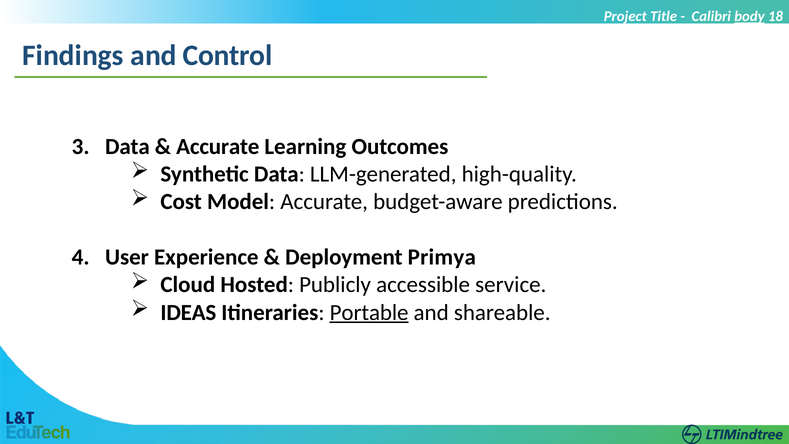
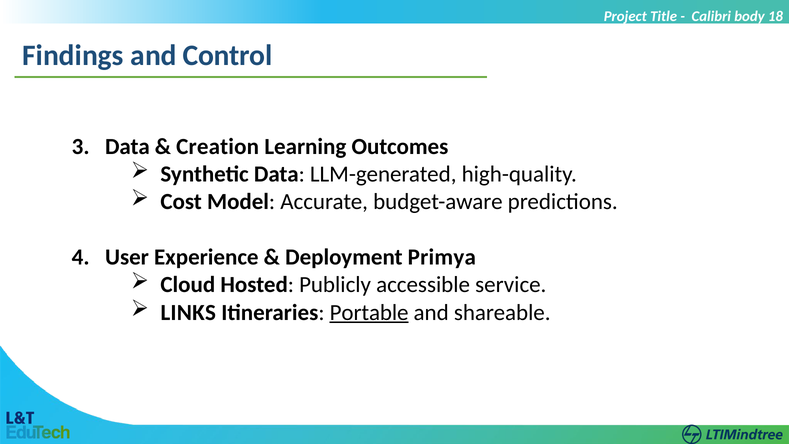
body underline: present -> none
Accurate at (218, 146): Accurate -> Creation
IDEAS: IDEAS -> LINKS
